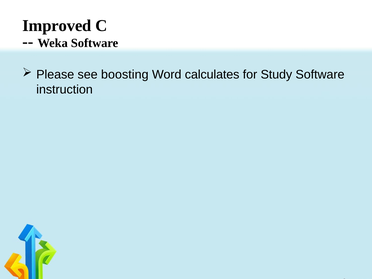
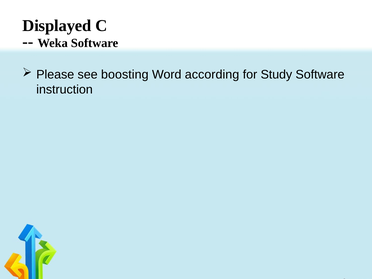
Improved: Improved -> Displayed
calculates: calculates -> according
